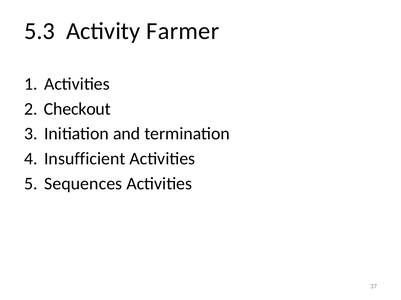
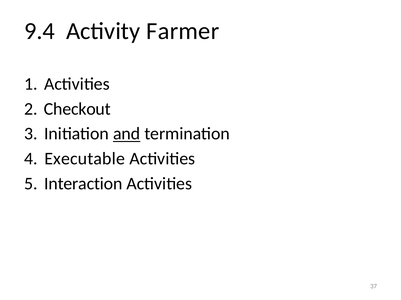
5.3: 5.3 -> 9.4
and underline: none -> present
Insufficient: Insufficient -> Executable
Sequences: Sequences -> Interaction
